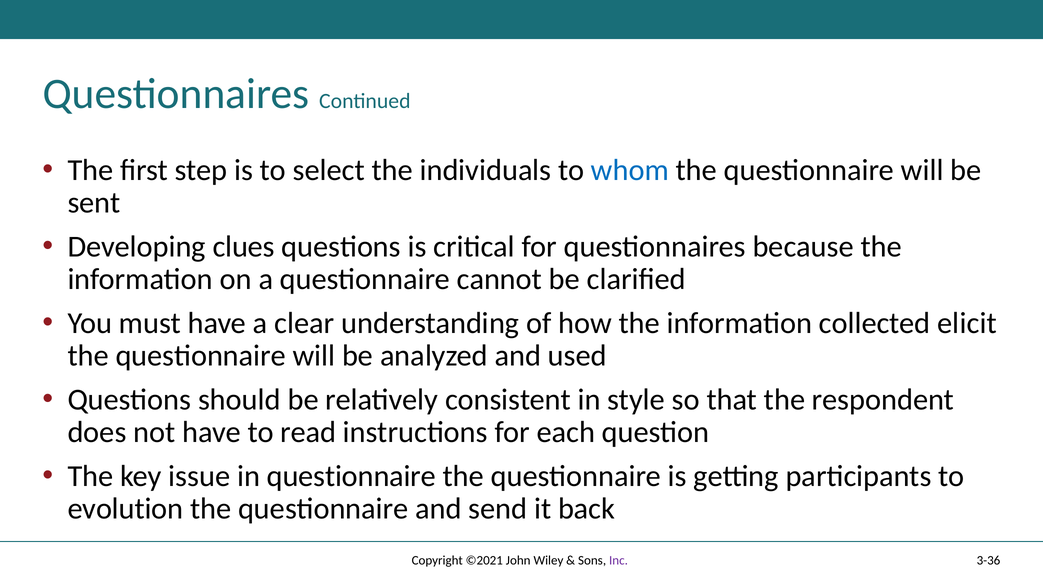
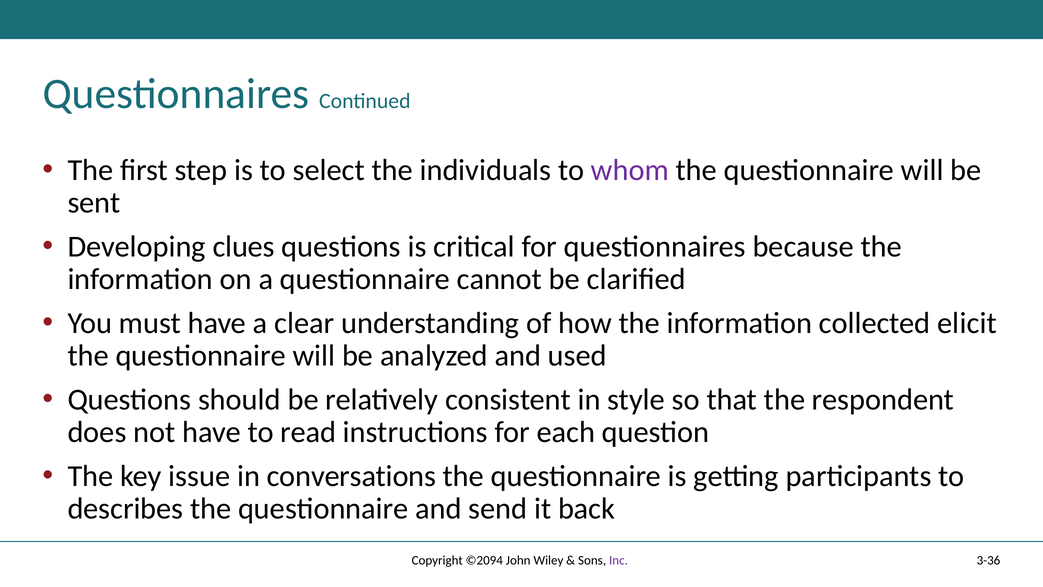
whom colour: blue -> purple
in questionnaire: questionnaire -> conversations
evolution: evolution -> describes
©2021: ©2021 -> ©2094
